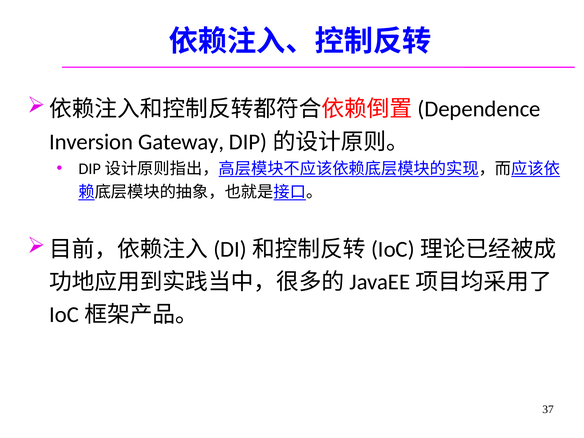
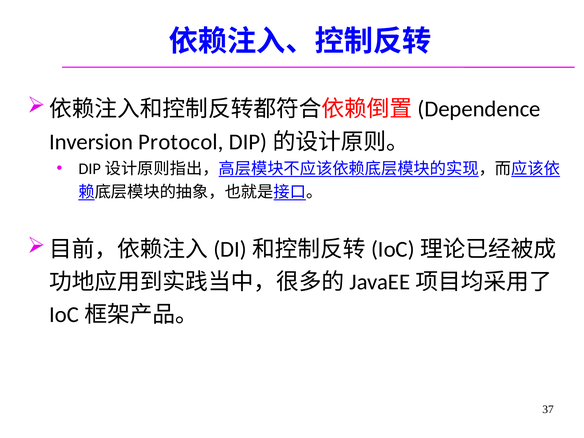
Gateway: Gateway -> Protocol
